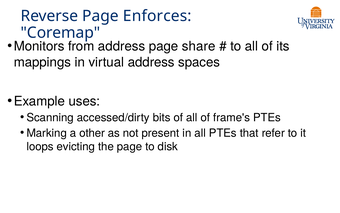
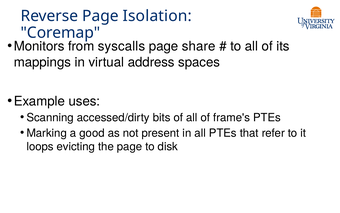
Enforces: Enforces -> Isolation
from address: address -> syscalls
other: other -> good
